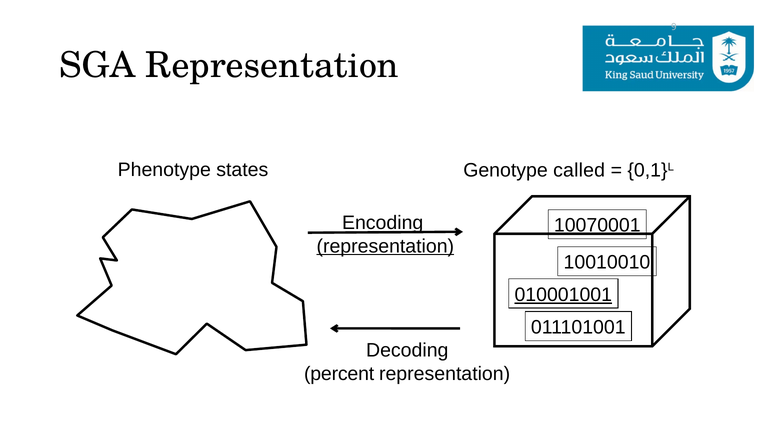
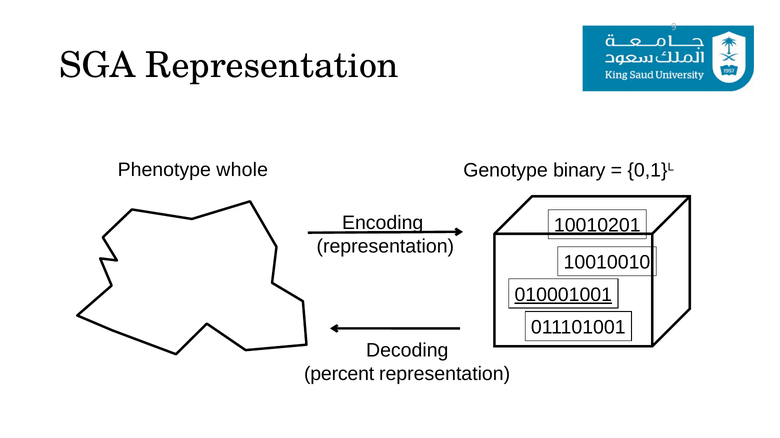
states: states -> whole
called: called -> binary
10070001: 10070001 -> 10010201
representation at (385, 247) underline: present -> none
